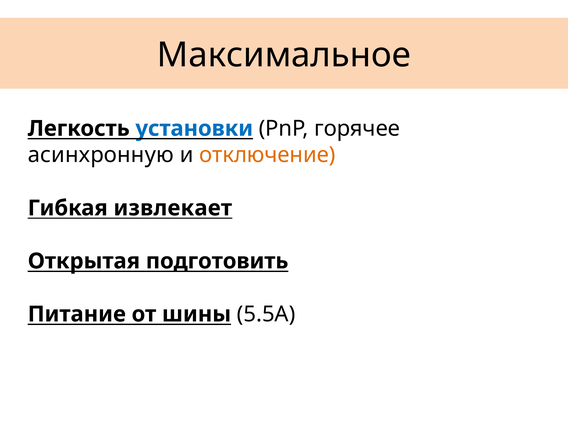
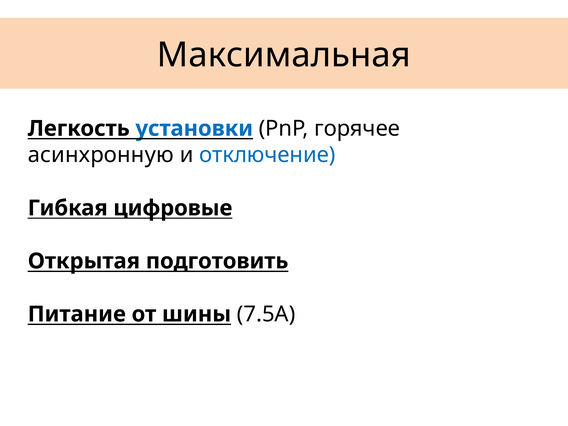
Максимальное: Максимальное -> Максимальная
отключение colour: orange -> blue
извлекает: извлекает -> цифровые
5.5А: 5.5А -> 7.5А
